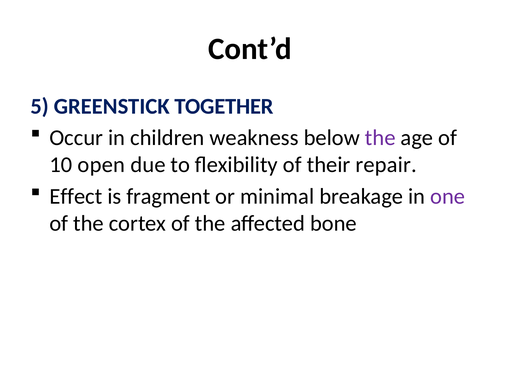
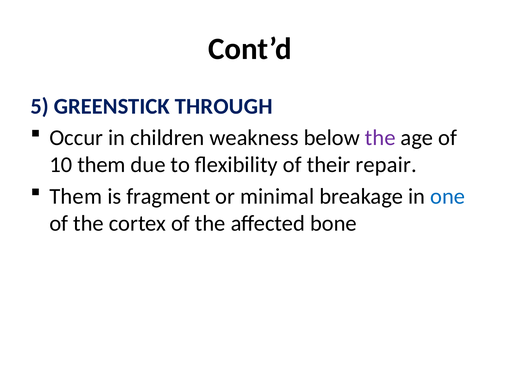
TOGETHER: TOGETHER -> THROUGH
10 open: open -> them
Effect at (76, 197): Effect -> Them
one colour: purple -> blue
